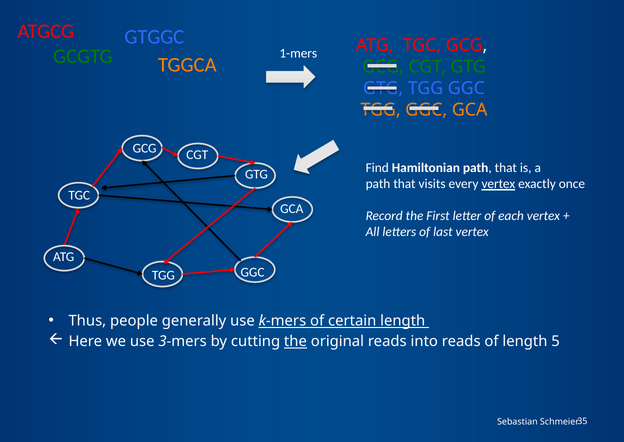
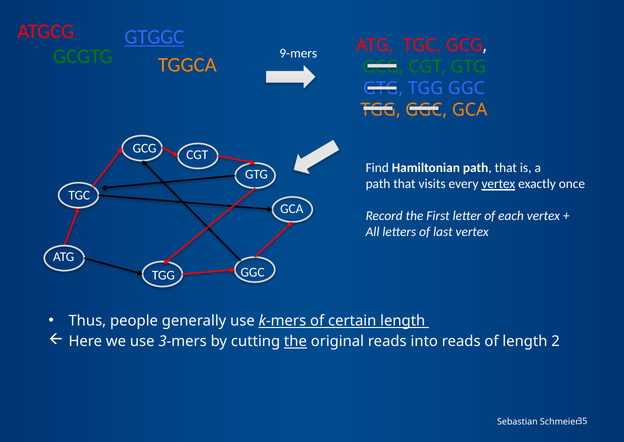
GTGGC underline: none -> present
1-mers: 1-mers -> 9-mers
5: 5 -> 2
